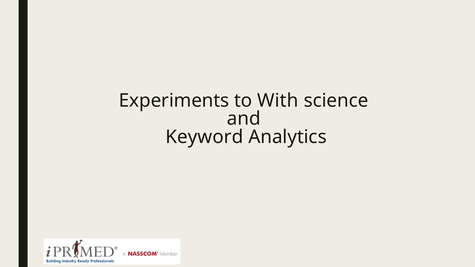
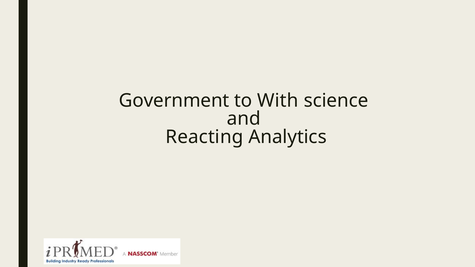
Experiments: Experiments -> Government
Keyword: Keyword -> Reacting
